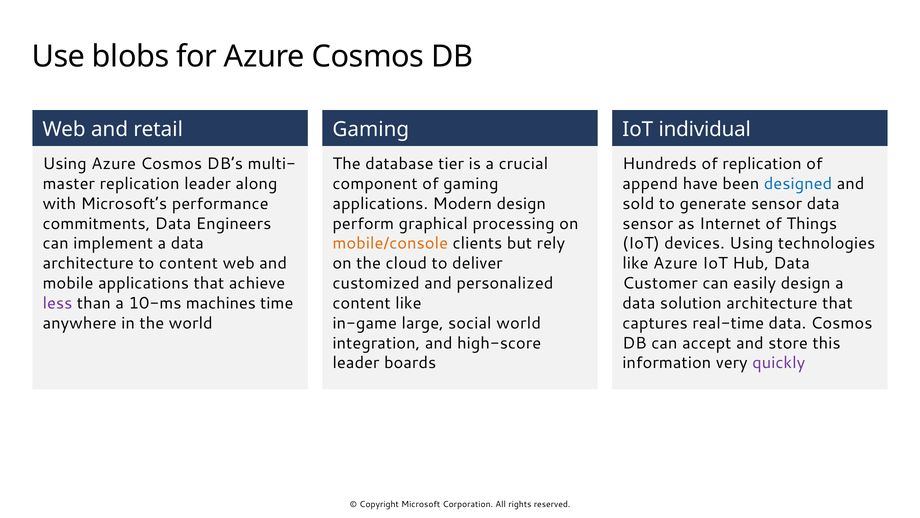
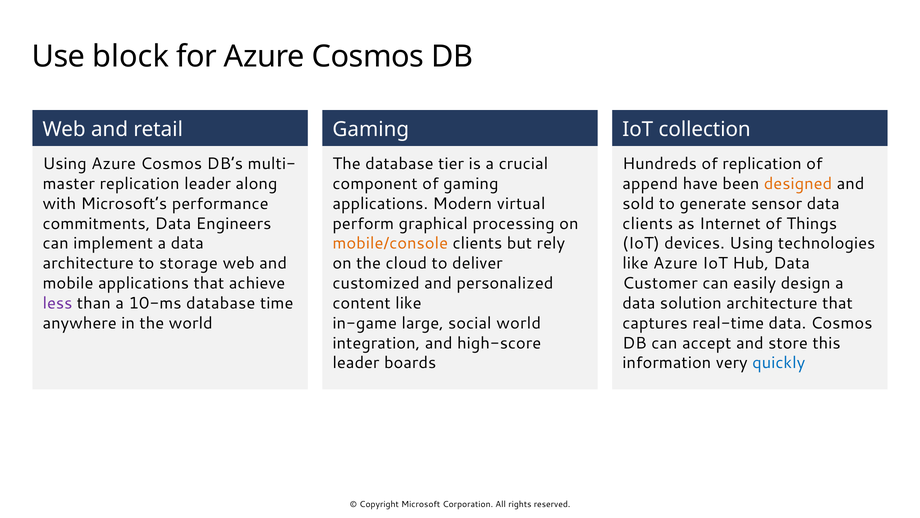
blobs: blobs -> block
individual: individual -> collection
designed colour: blue -> orange
Modern design: design -> virtual
sensor at (648, 223): sensor -> clients
to content: content -> storage
10-ms machines: machines -> database
quickly colour: purple -> blue
